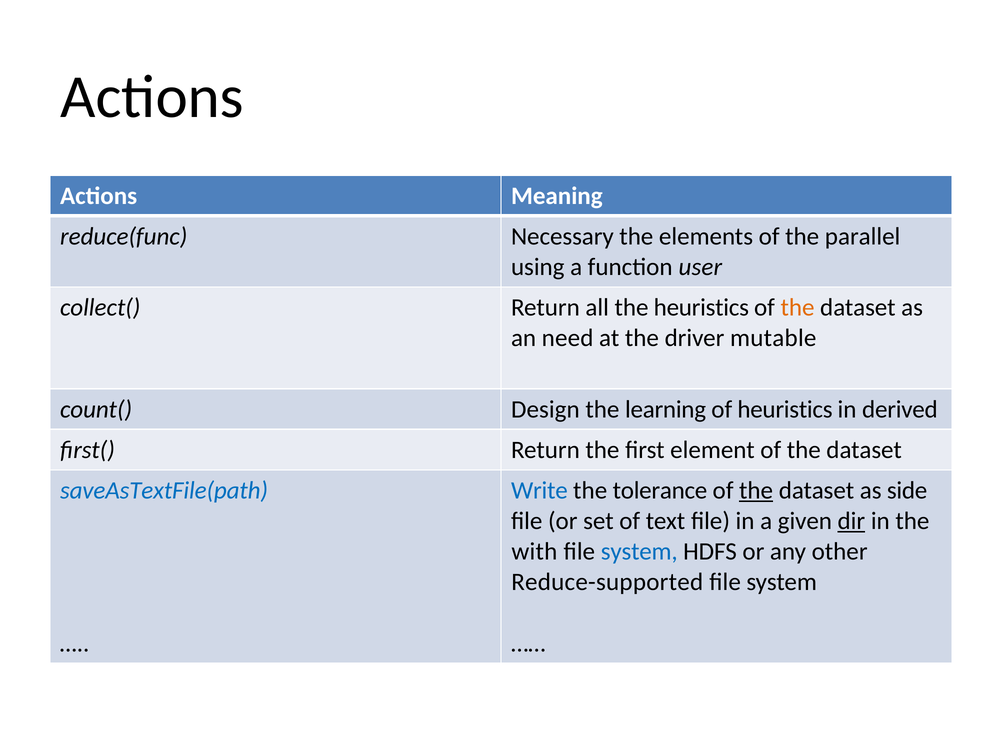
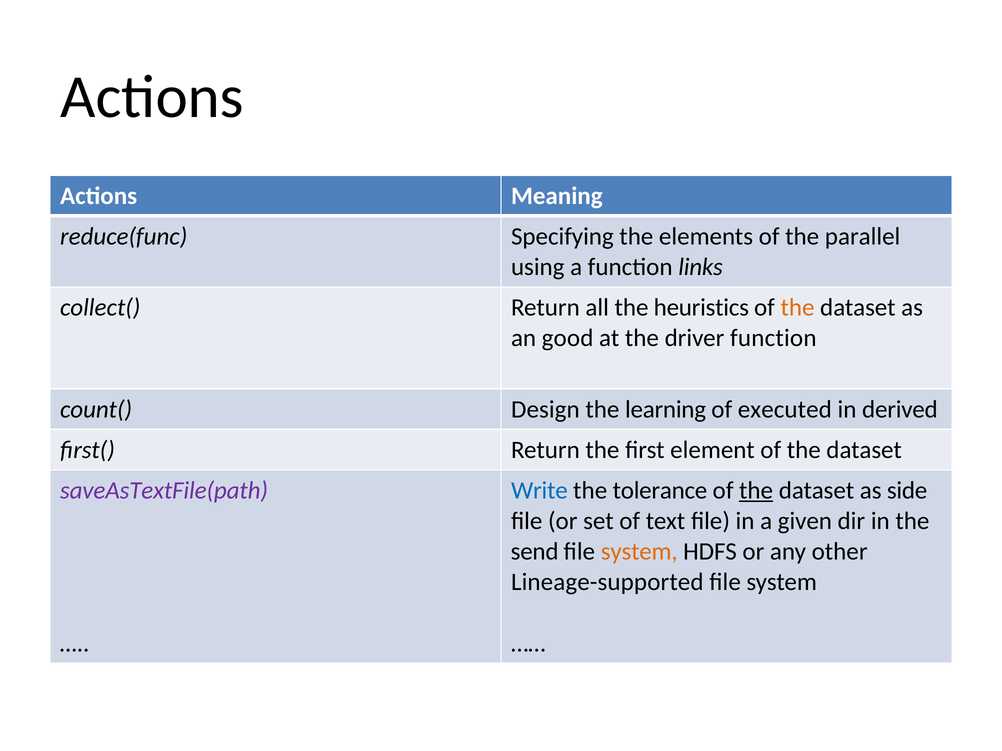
Necessary: Necessary -> Specifying
user: user -> links
need: need -> good
driver mutable: mutable -> function
of heuristics: heuristics -> executed
saveAsTextFile(path colour: blue -> purple
dir underline: present -> none
with: with -> send
system at (639, 552) colour: blue -> orange
Reduce-supported: Reduce-supported -> Lineage-supported
